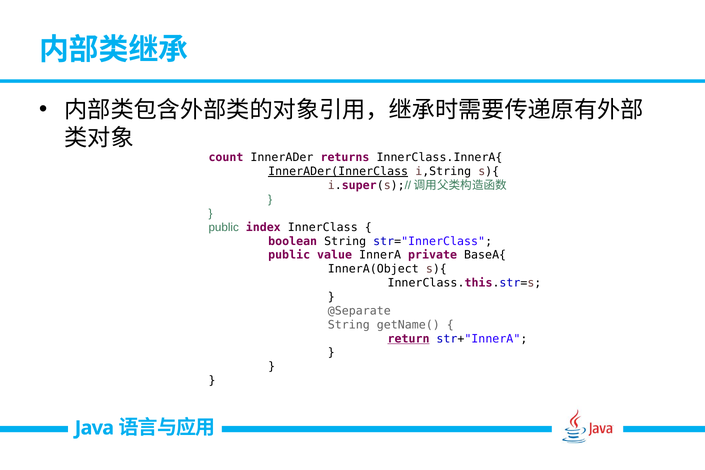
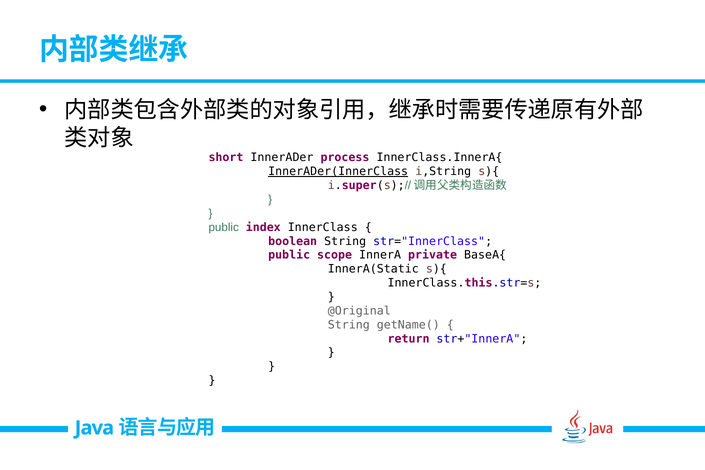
count: count -> short
returns: returns -> process
value: value -> scope
InnerA(Object: InnerA(Object -> InnerA(Static
@Separate: @Separate -> @Original
return underline: present -> none
